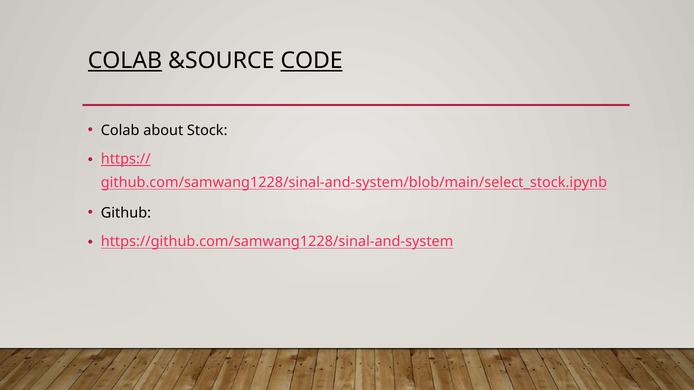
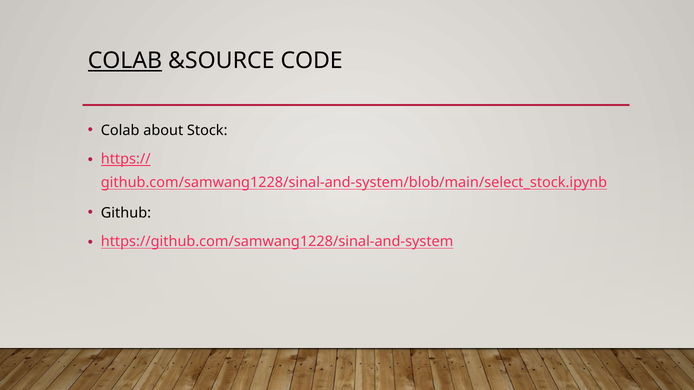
CODE underline: present -> none
